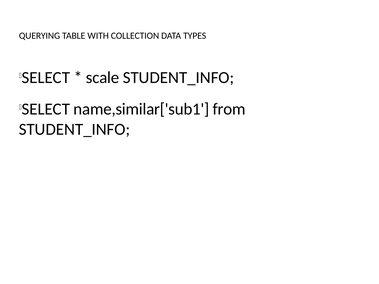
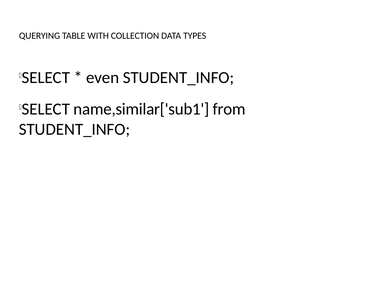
scale: scale -> even
